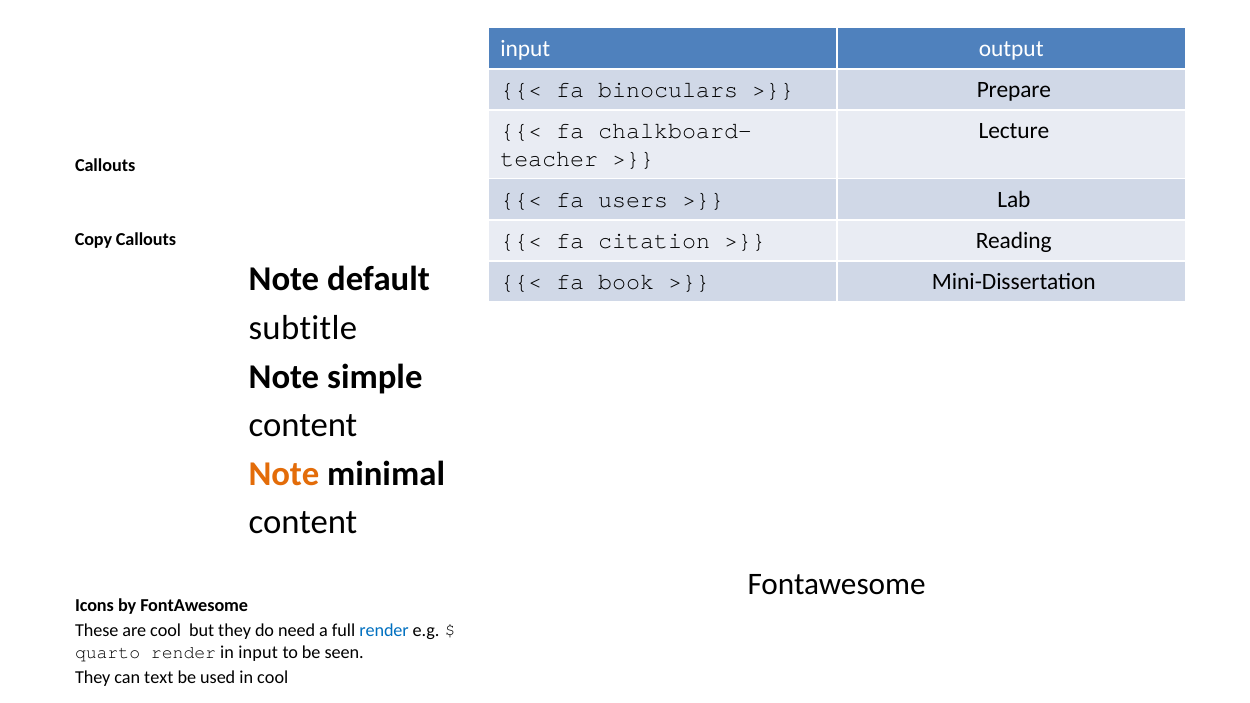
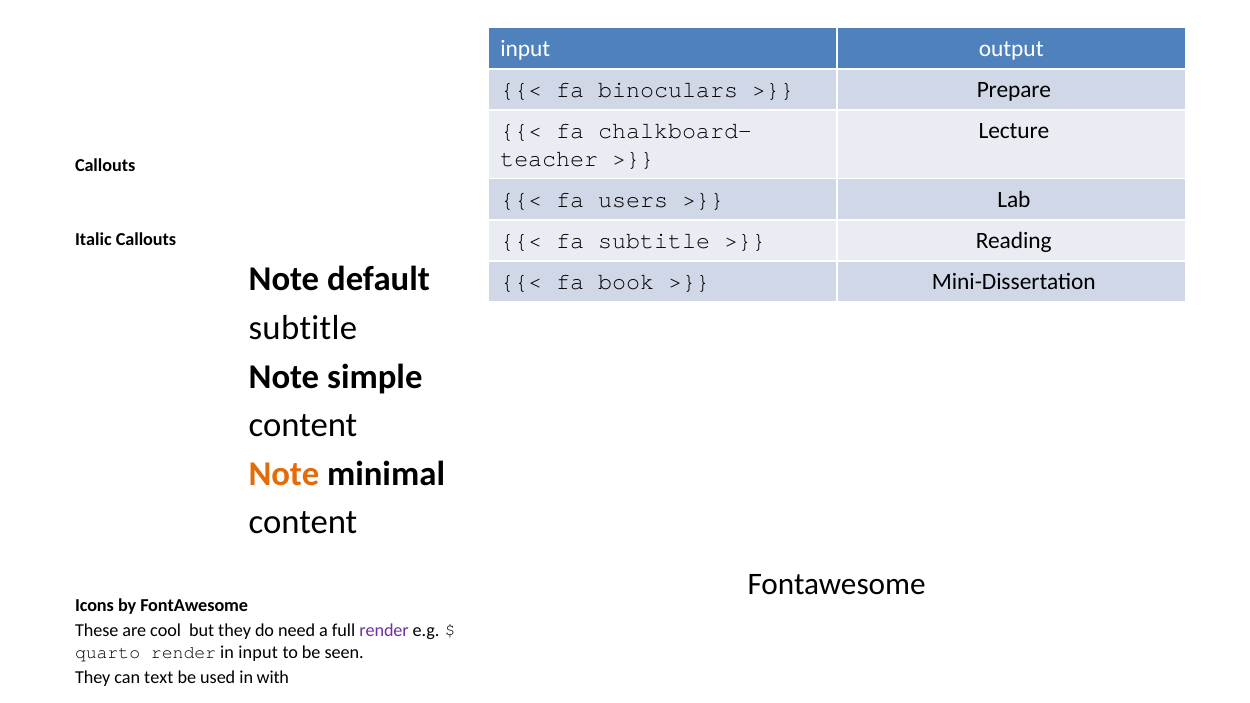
fa citation: citation -> subtitle
Copy: Copy -> Italic
render at (384, 631) colour: blue -> purple
in cool: cool -> with
